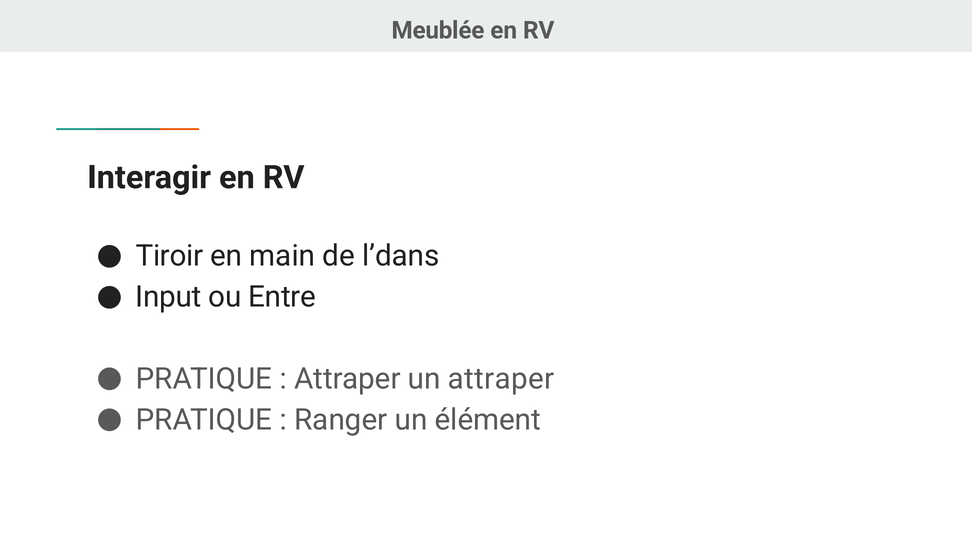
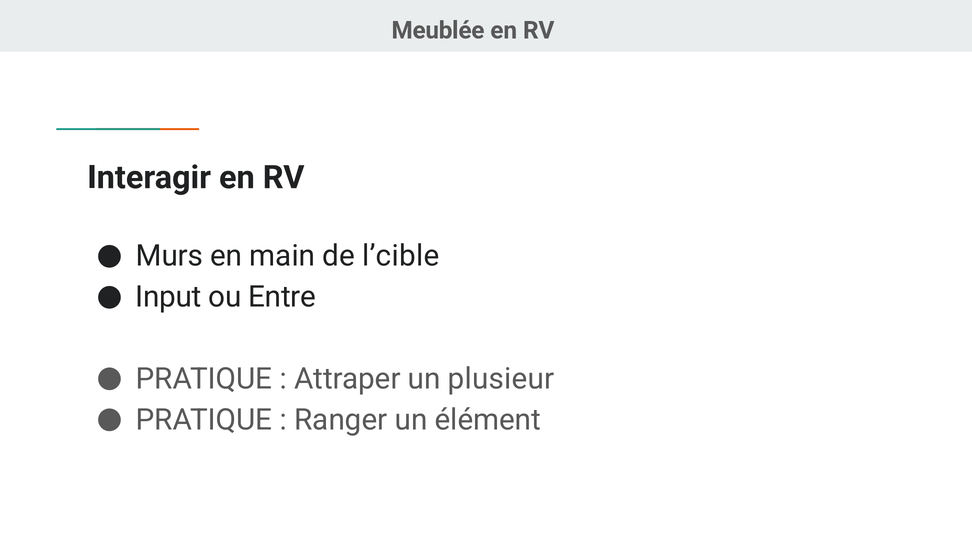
Tiroir: Tiroir -> Murs
l’dans: l’dans -> l’cible
un attraper: attraper -> plusieur
